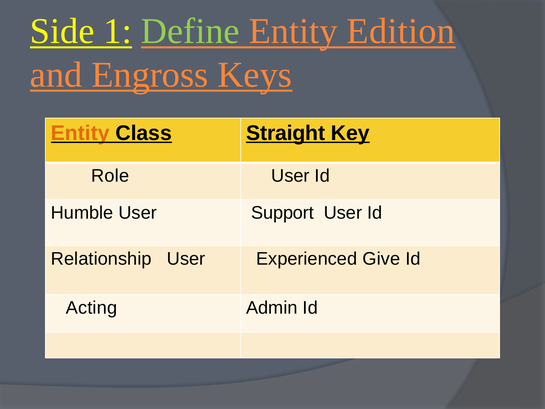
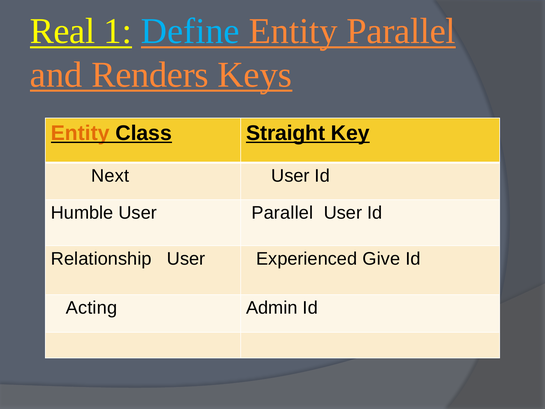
Side: Side -> Real
Define colour: light green -> light blue
Entity Edition: Edition -> Parallel
Engross: Engross -> Renders
Role: Role -> Next
User Support: Support -> Parallel
